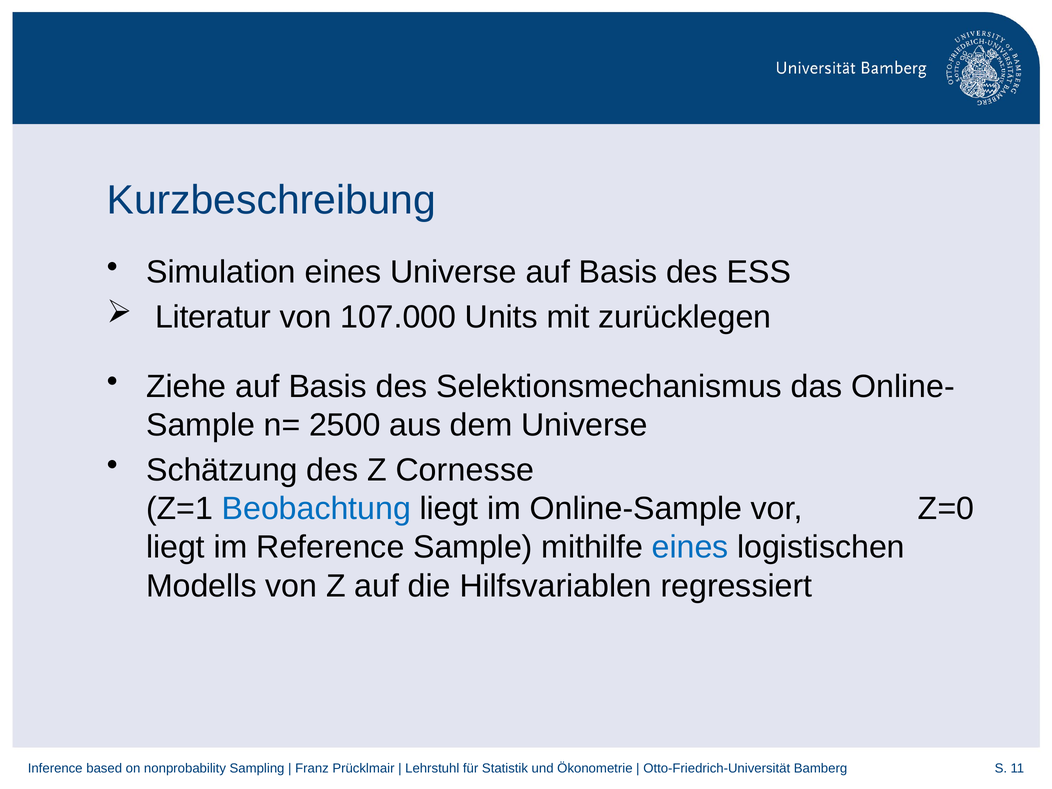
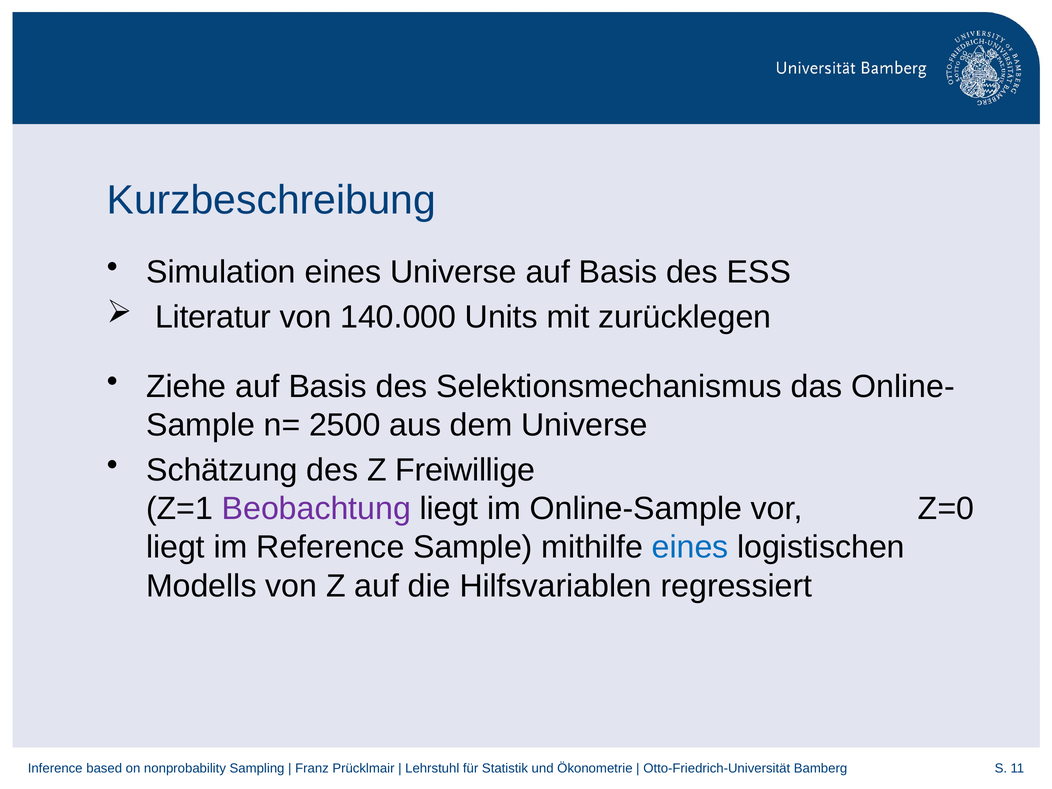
107.000: 107.000 -> 140.000
Cornesse: Cornesse -> Freiwillige
Beobachtung colour: blue -> purple
